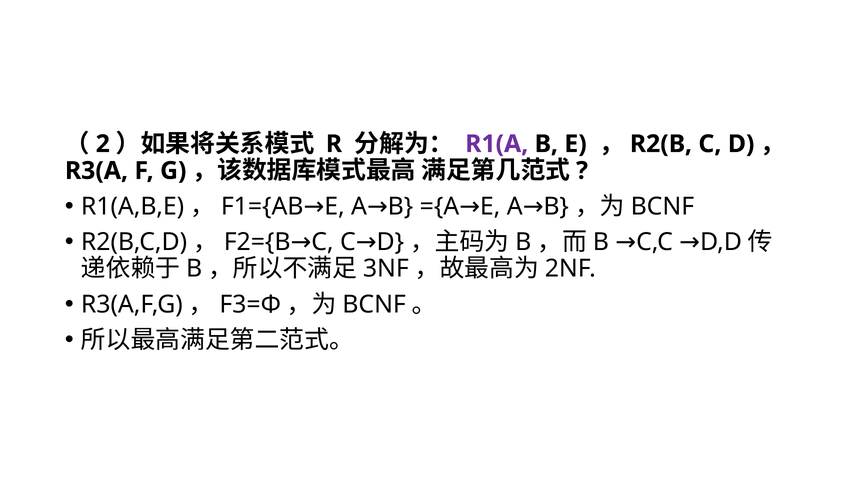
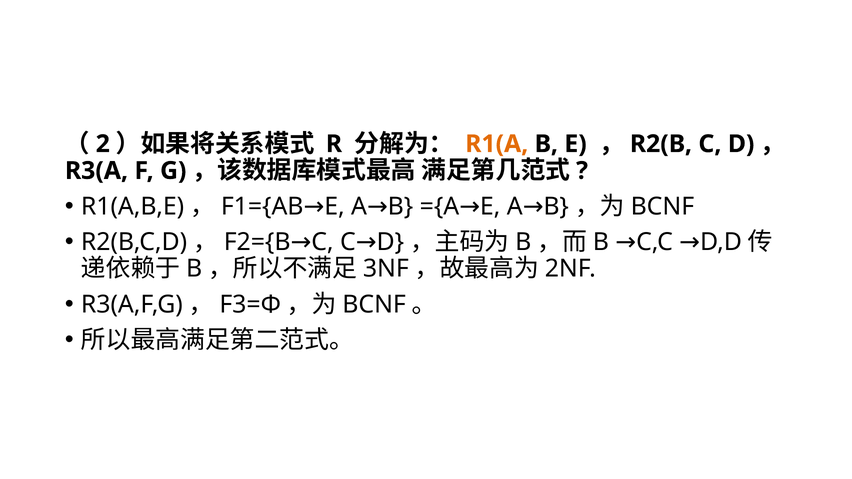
R1(A colour: purple -> orange
